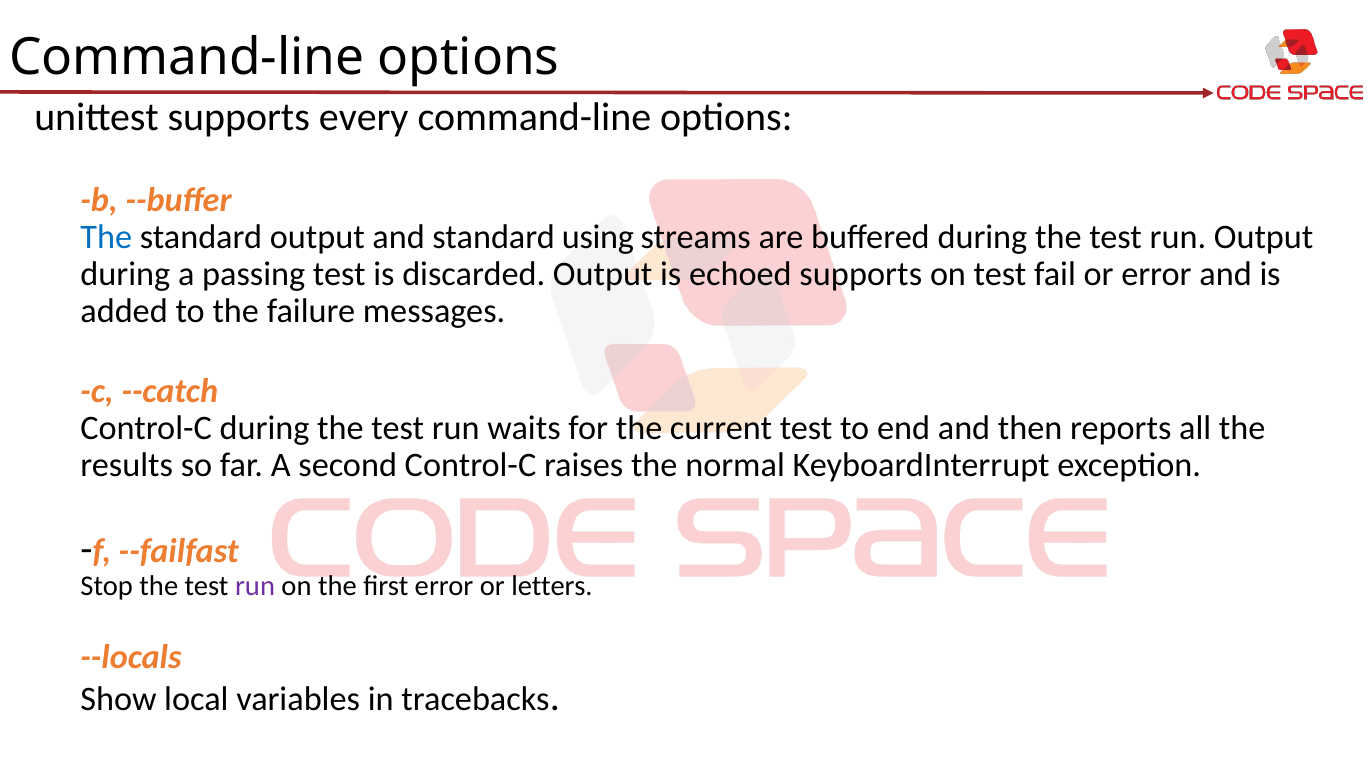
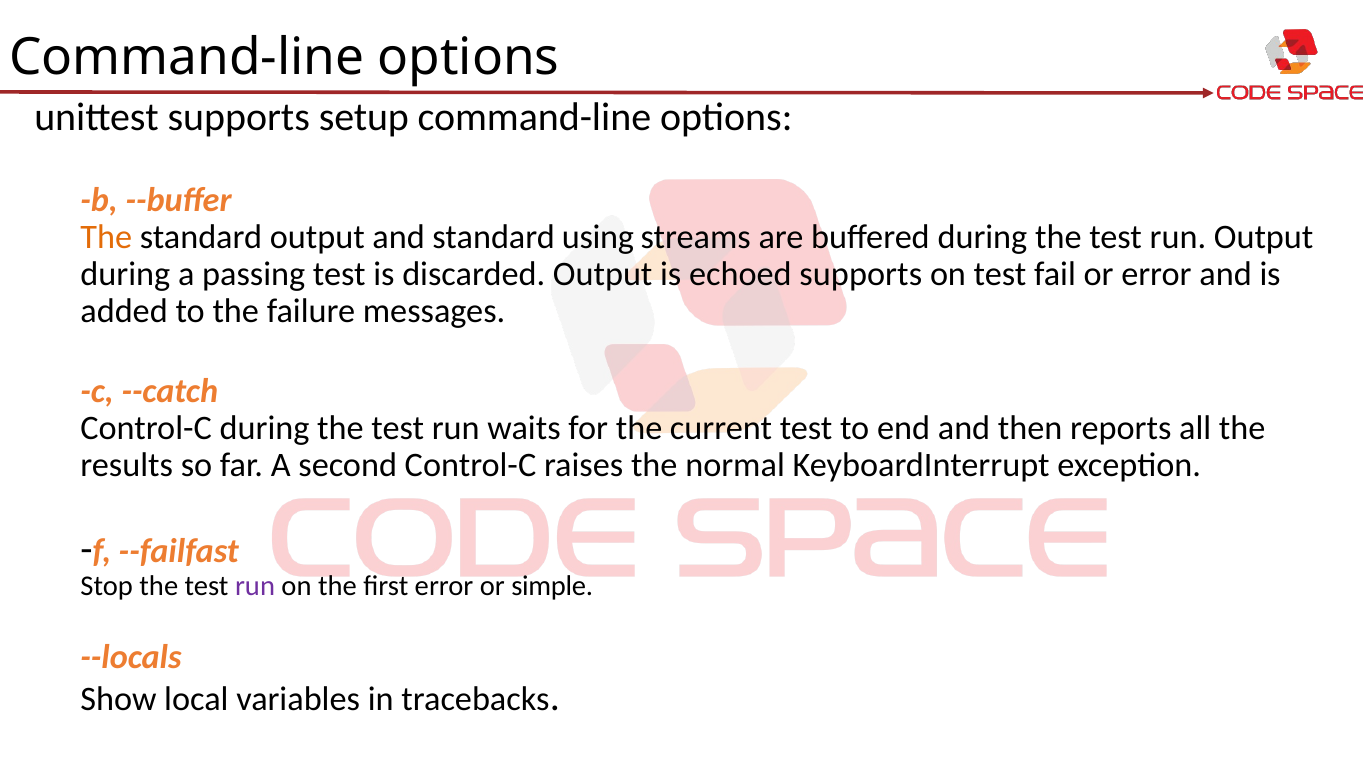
every: every -> setup
The at (106, 237) colour: blue -> orange
letters: letters -> simple
